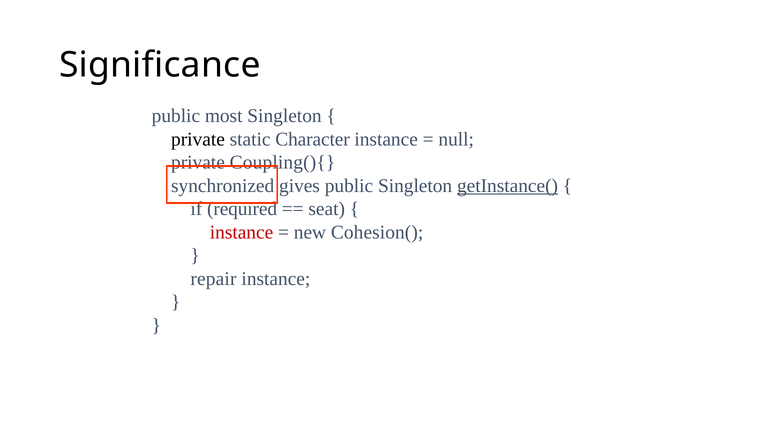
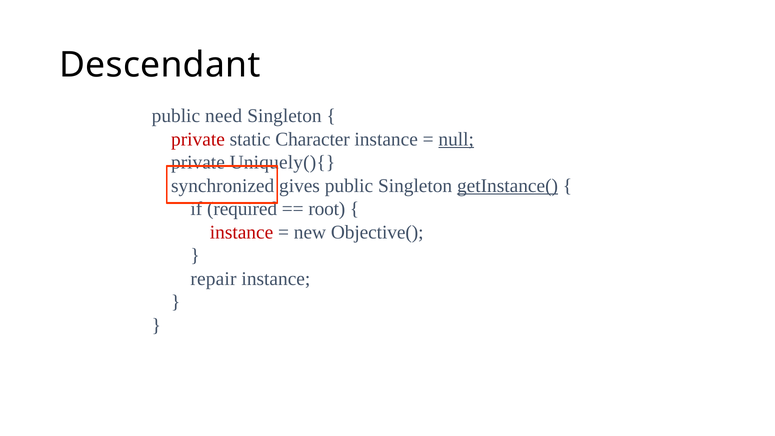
Significance: Significance -> Descendant
most: most -> need
private at (198, 139) colour: black -> red
null underline: none -> present
Coupling(){: Coupling(){ -> Uniquely(){
seat: seat -> root
Cohesion(: Cohesion( -> Objective(
